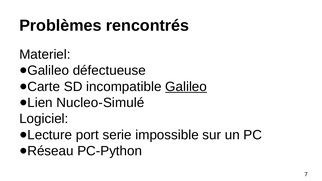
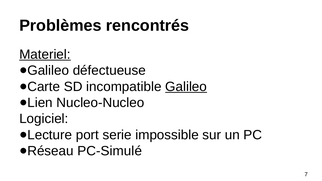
Materiel underline: none -> present
Nucleo-Simulé: Nucleo-Simulé -> Nucleo-Nucleo
PC-Python: PC-Python -> PC-Simulé
